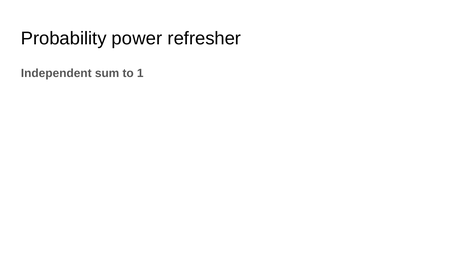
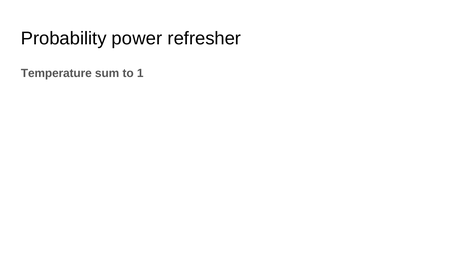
Independent: Independent -> Temperature
